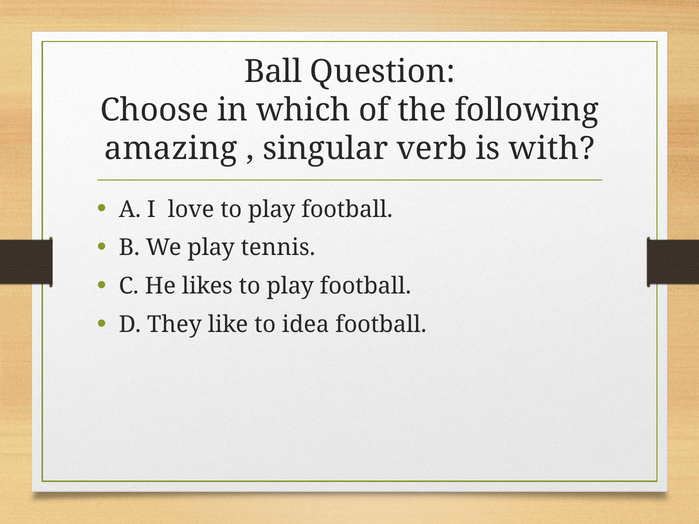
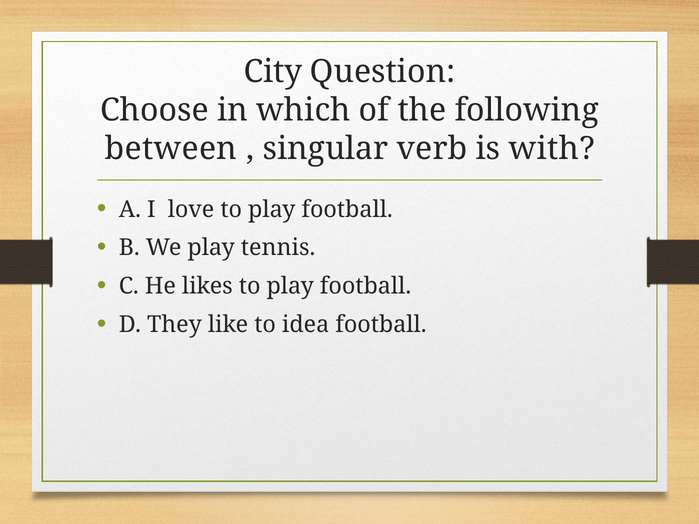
Ball: Ball -> City
amazing: amazing -> between
